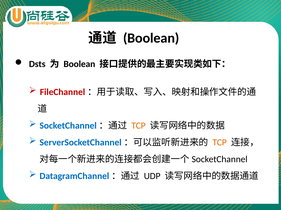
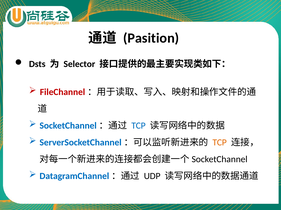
Boolean at (151, 38): Boolean -> Pasition
Boolean at (79, 64): Boolean -> Selector
TCP at (138, 126) colour: orange -> blue
